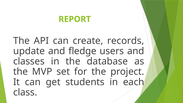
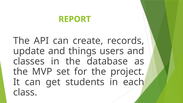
fledge: fledge -> things
